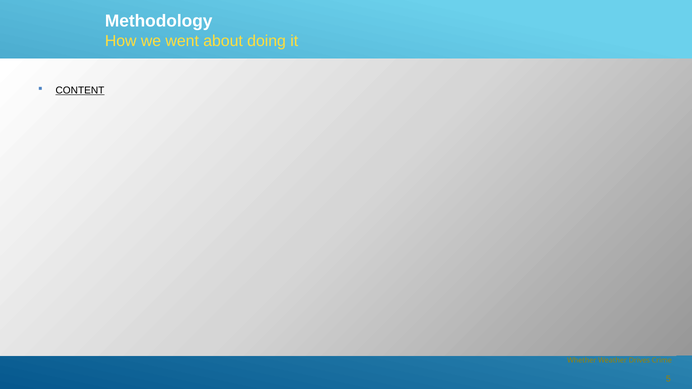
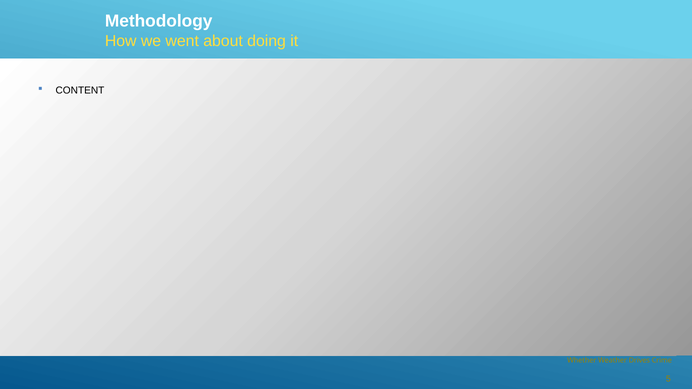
CONTENT underline: present -> none
